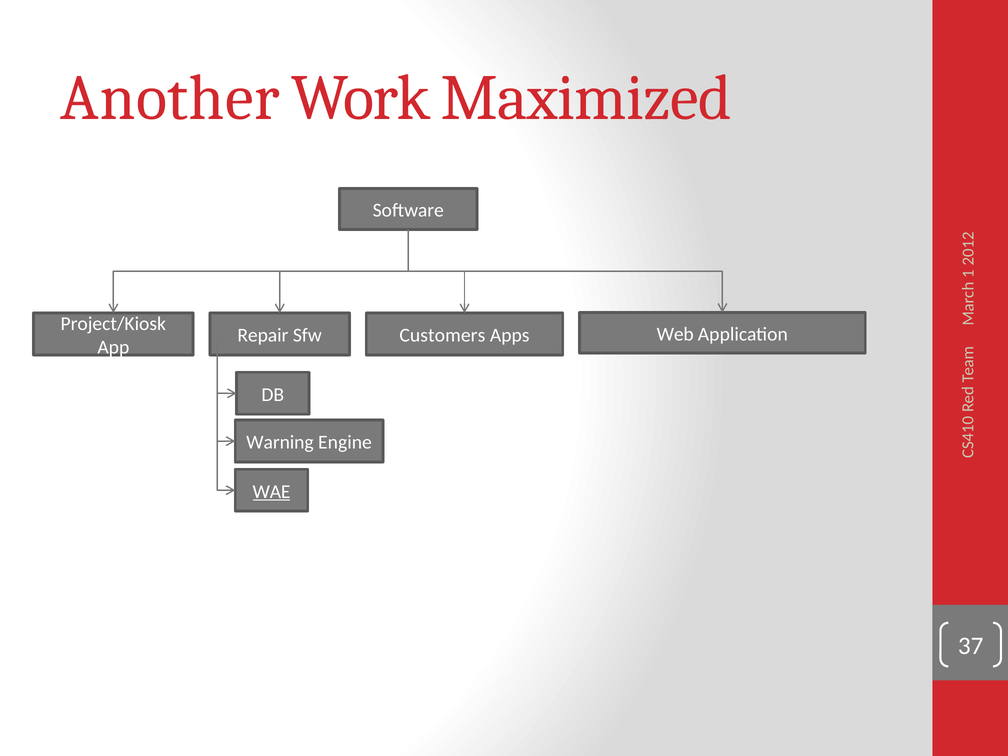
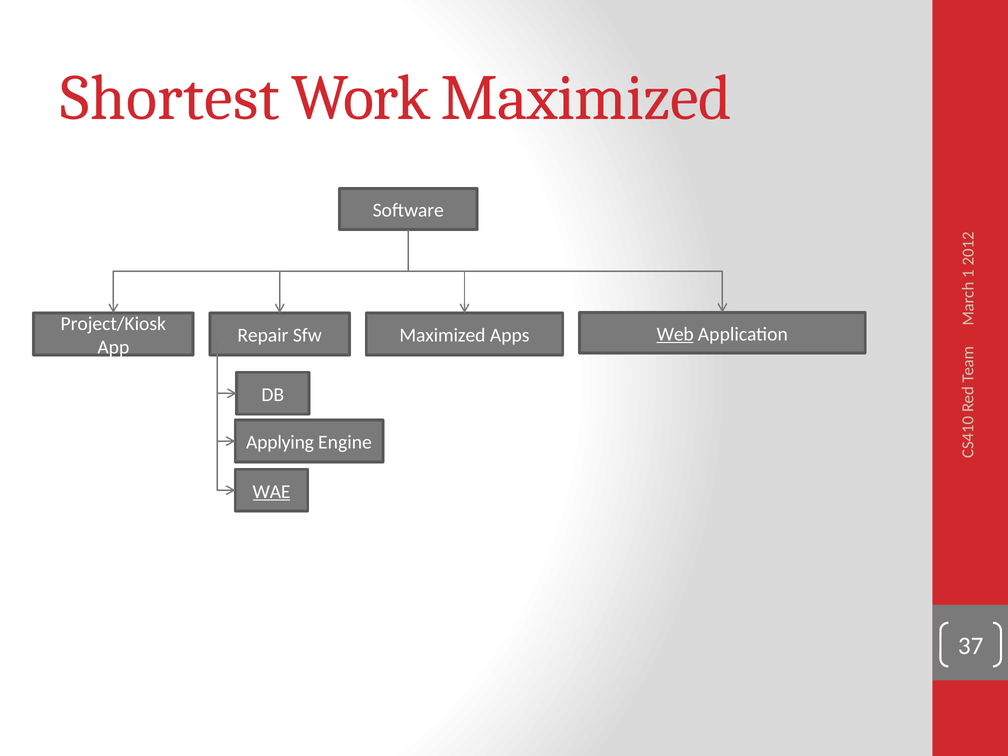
Another: Another -> Shortest
Sfw Customers: Customers -> Maximized
Web underline: none -> present
Warning: Warning -> Applying
